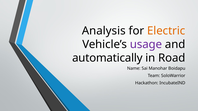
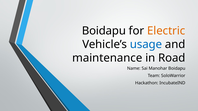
Analysis at (104, 31): Analysis -> Boidapu
usage colour: purple -> blue
automatically: automatically -> maintenance
